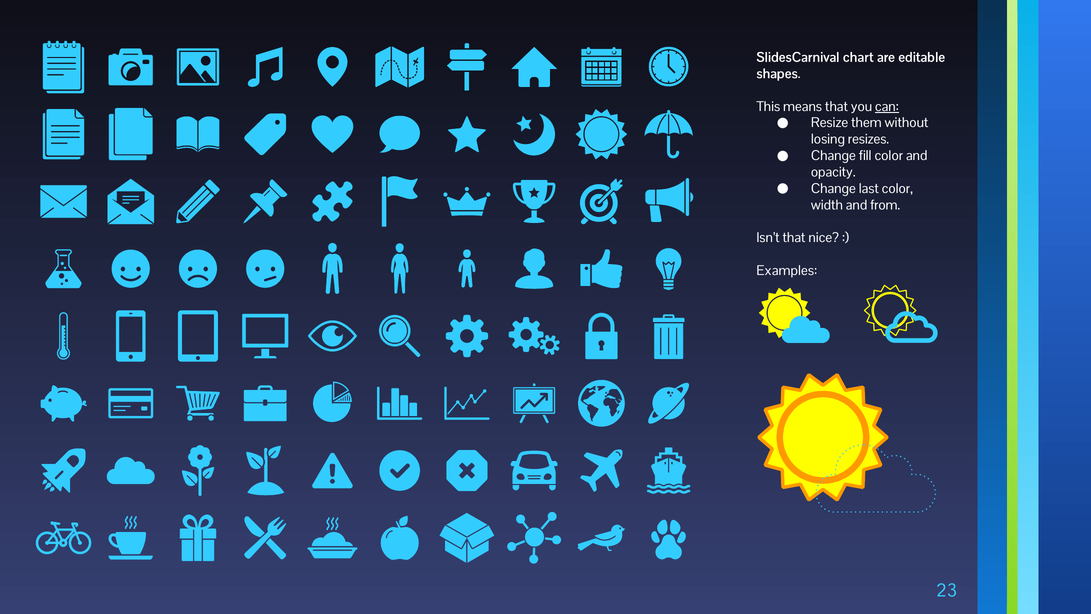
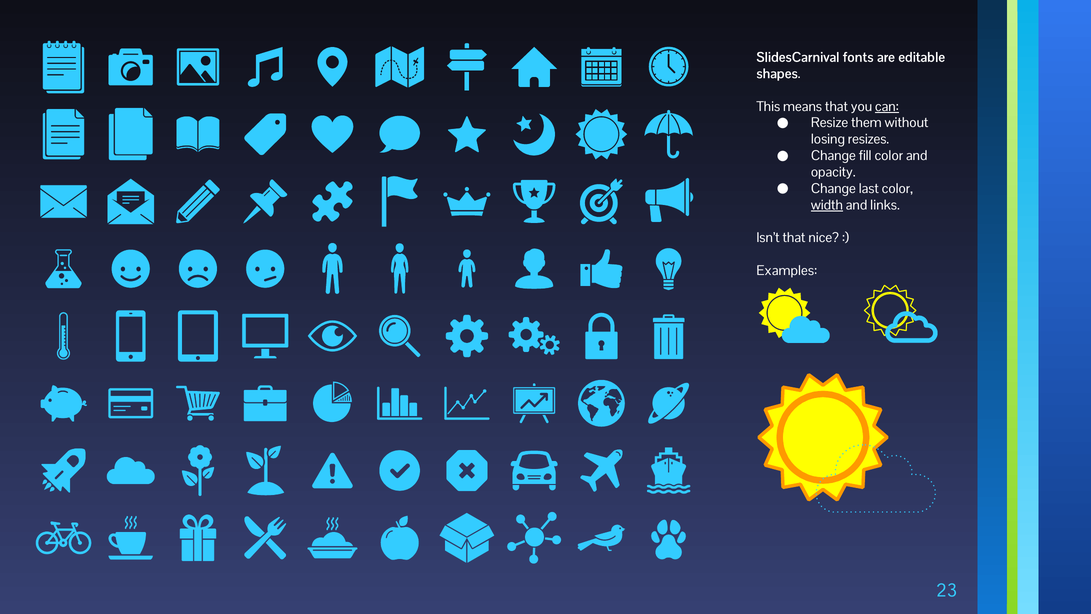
chart: chart -> fonts
width underline: none -> present
from: from -> links
